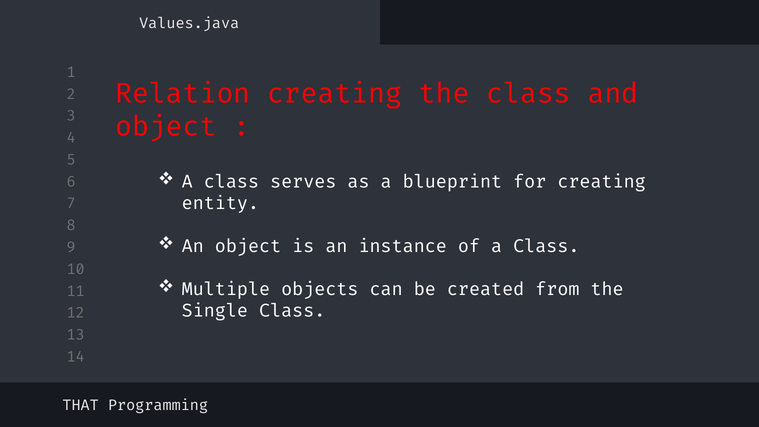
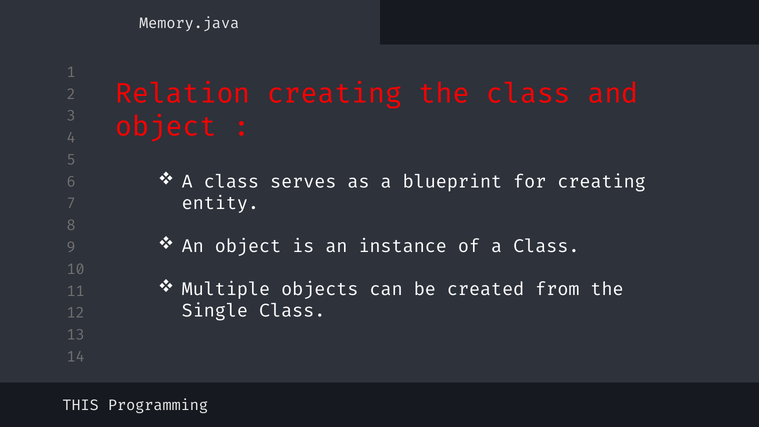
Values.java: Values.java -> Memory.java
THAT: THAT -> THIS
